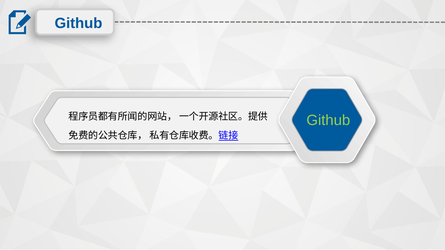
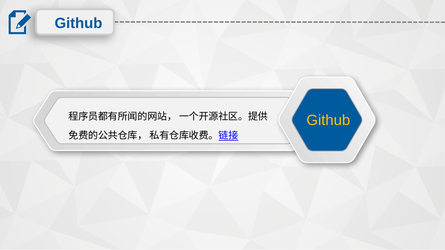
Github at (328, 121) colour: light green -> yellow
